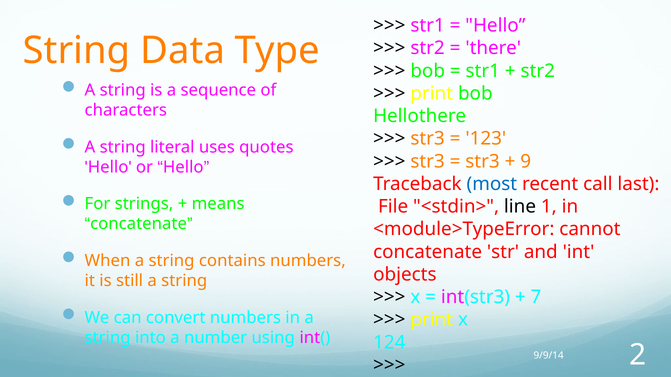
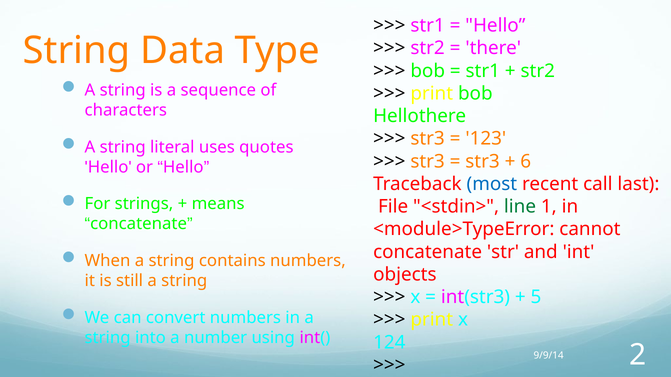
9: 9 -> 6
line colour: black -> green
7: 7 -> 5
